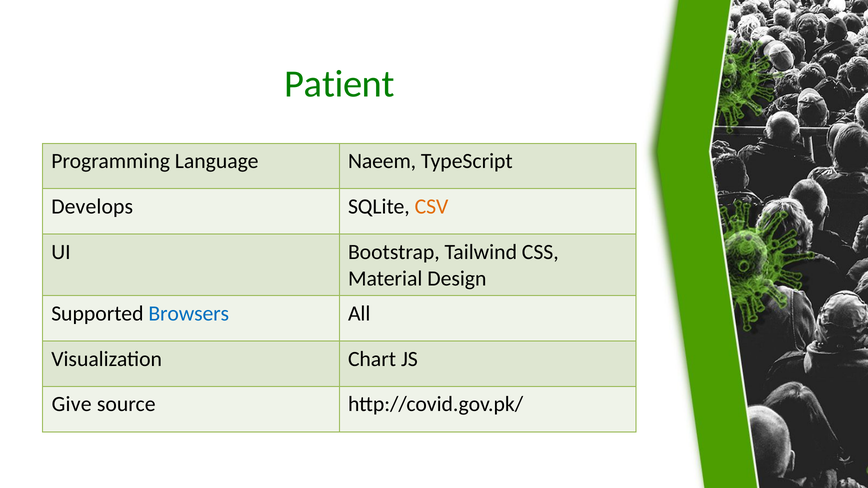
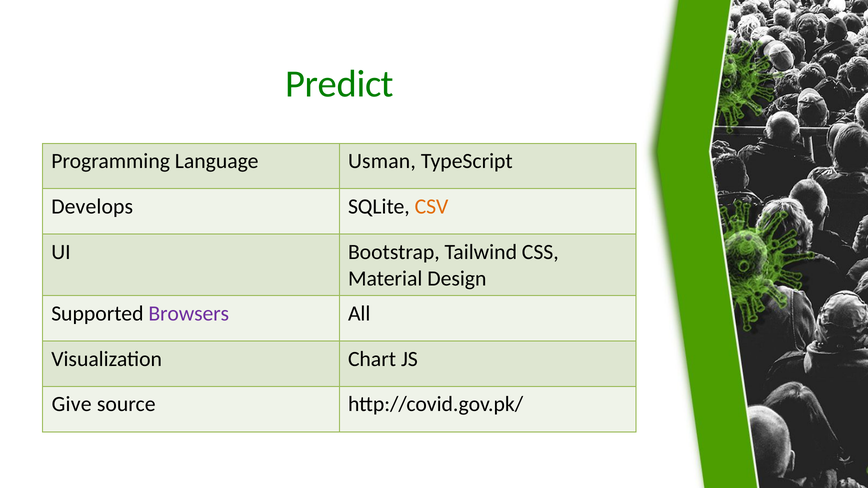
Patient: Patient -> Predict
Naeem: Naeem -> Usman
Browsers colour: blue -> purple
